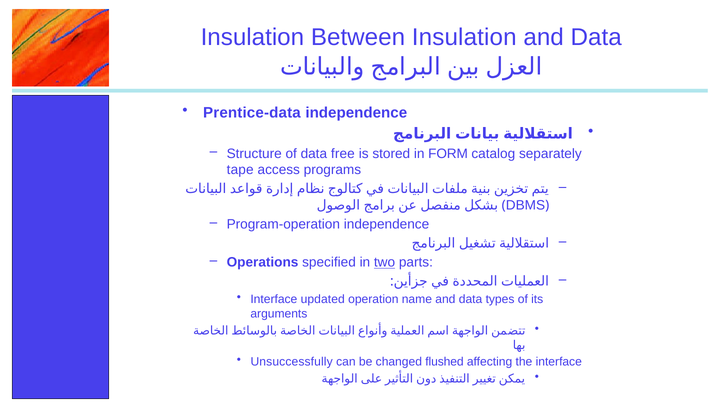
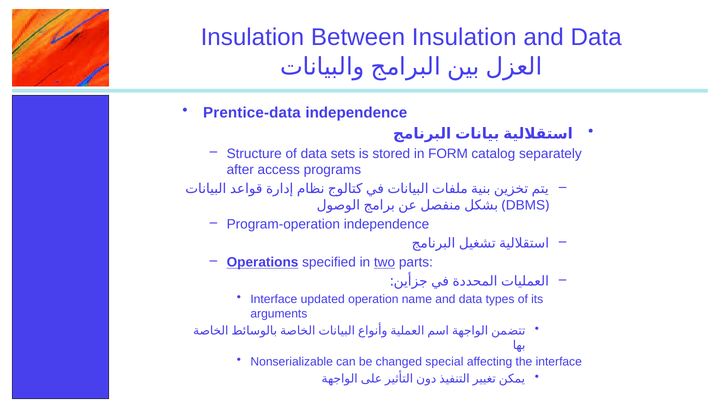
free: free -> sets
tape: tape -> after
Operations underline: none -> present
Unsuccessfully: Unsuccessfully -> Nonserializable
flushed: flushed -> special
